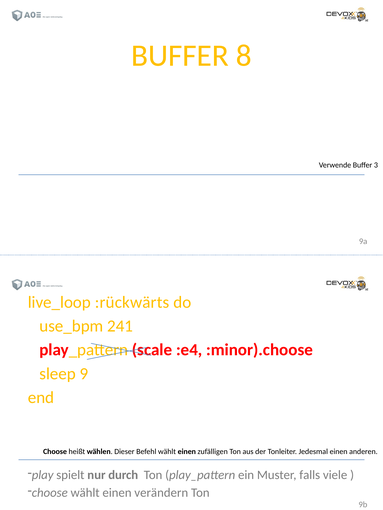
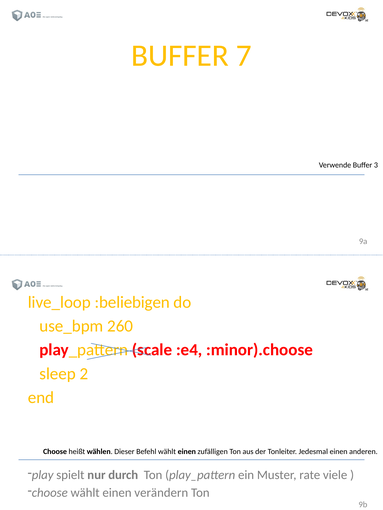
8: 8 -> 7
:rückwärts: :rückwärts -> :beliebigen
241: 241 -> 260
9: 9 -> 2
falls: falls -> rate
